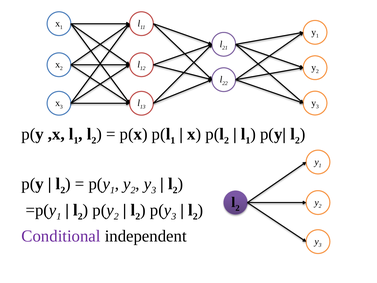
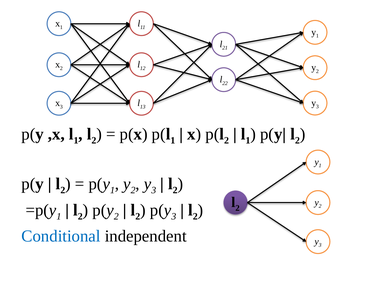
Conditional colour: purple -> blue
